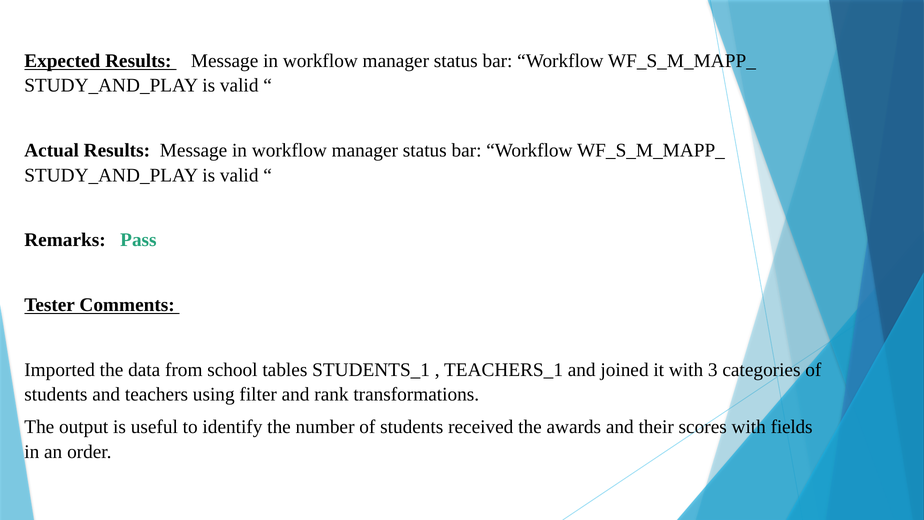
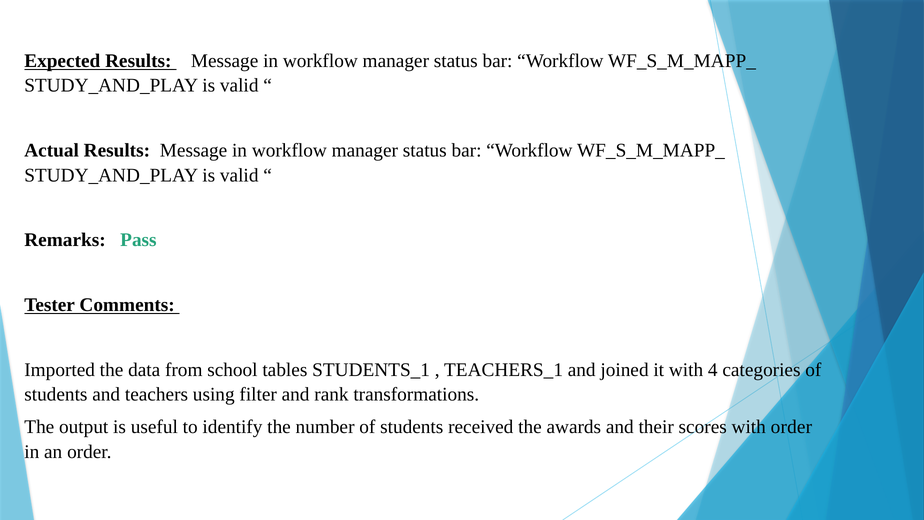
3: 3 -> 4
with fields: fields -> order
